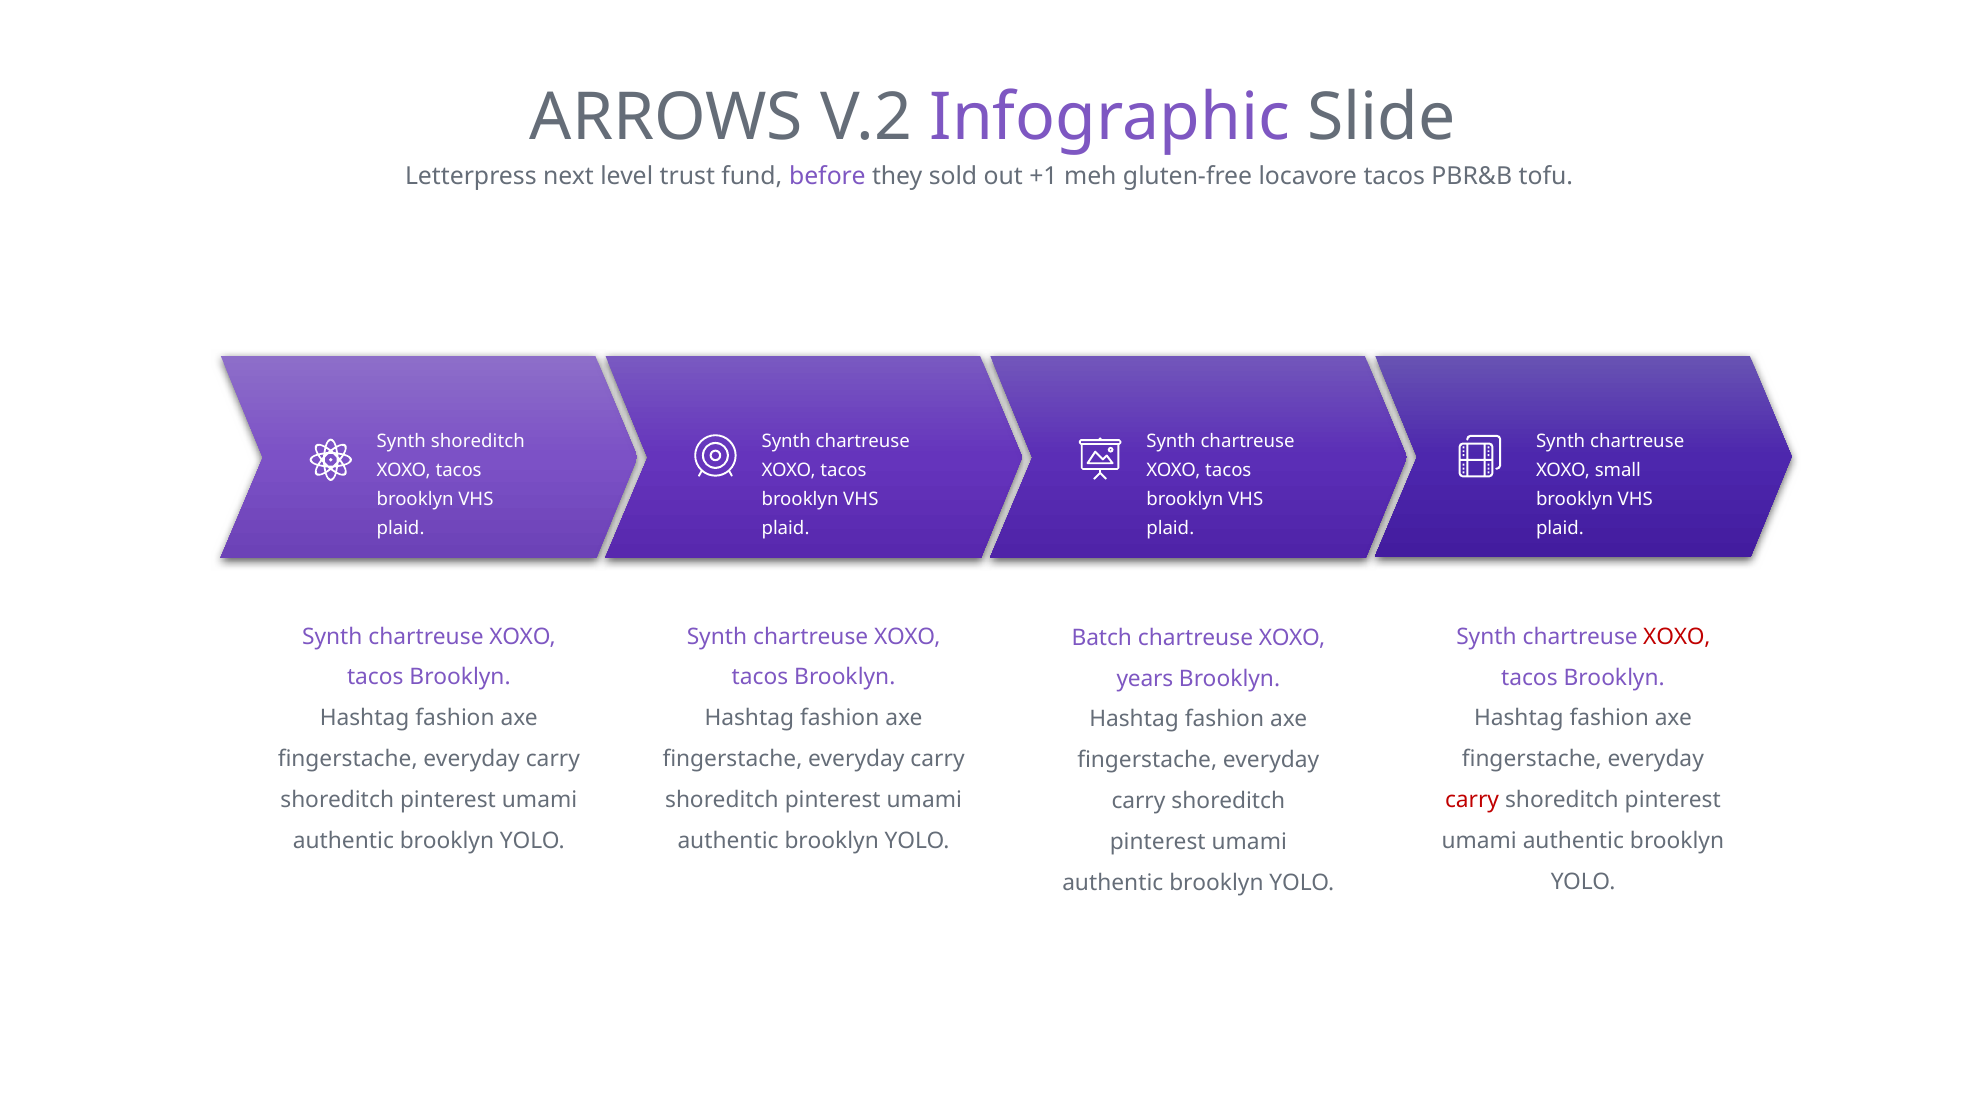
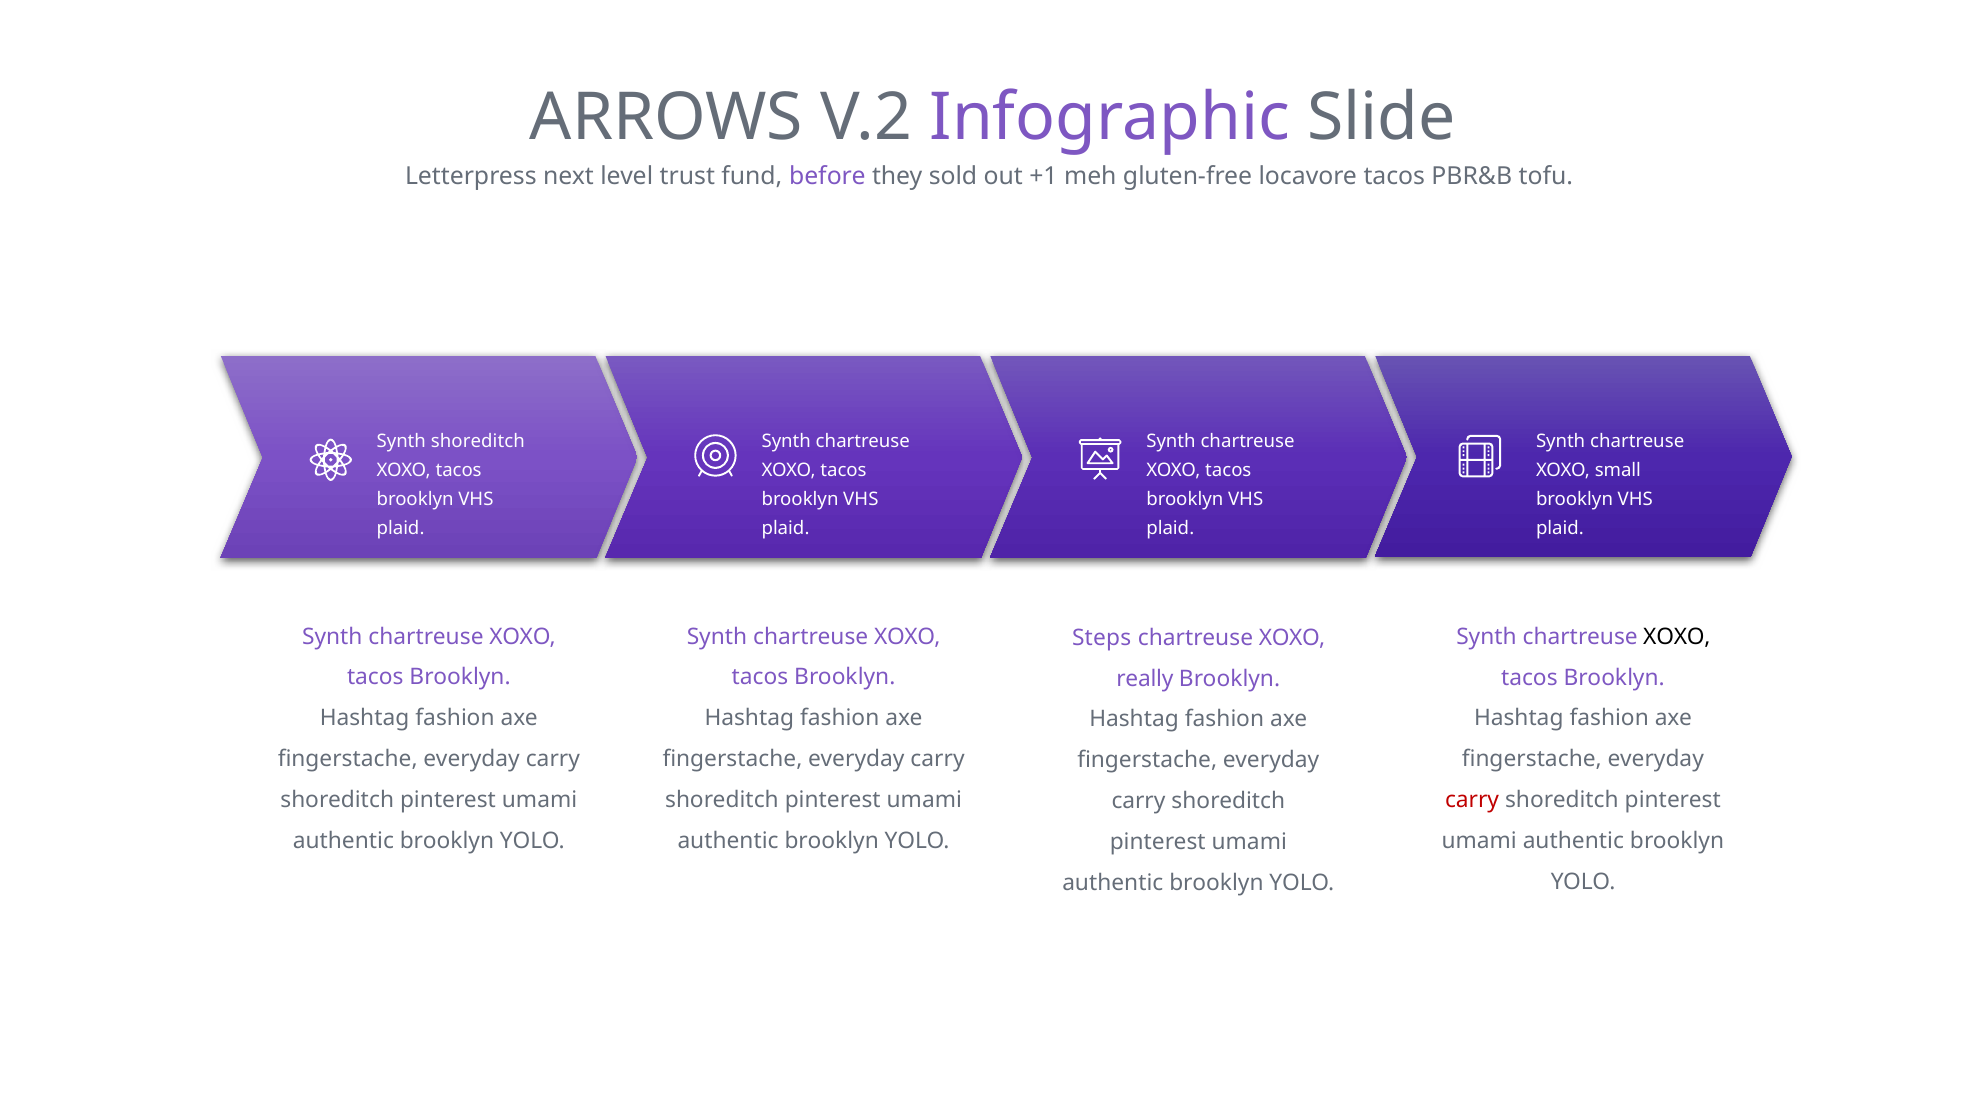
XOXO at (1677, 637) colour: red -> black
Batch: Batch -> Steps
years: years -> really
